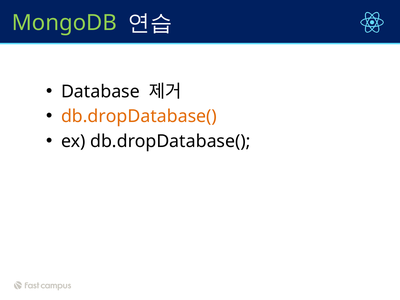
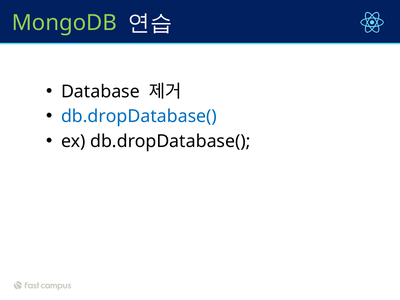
db.dropDatabase( at (139, 116) colour: orange -> blue
